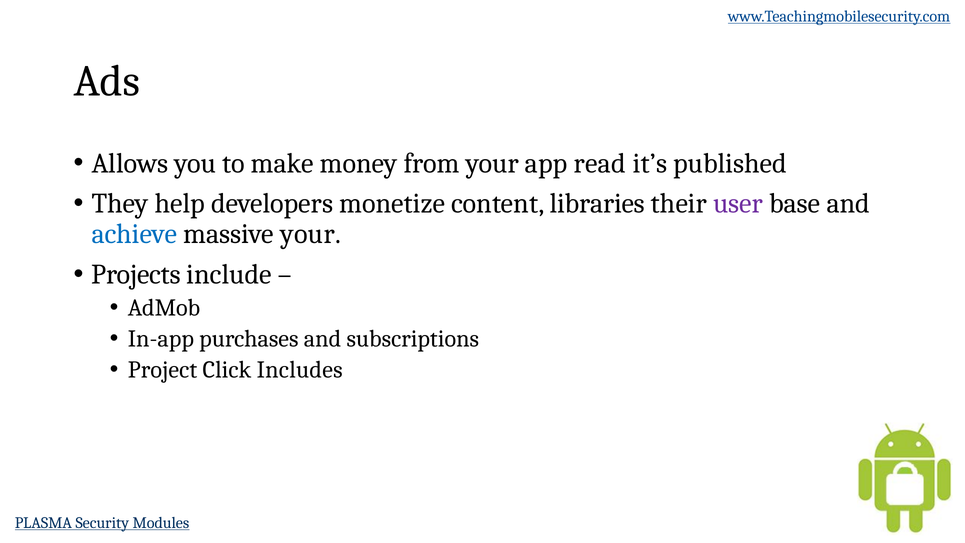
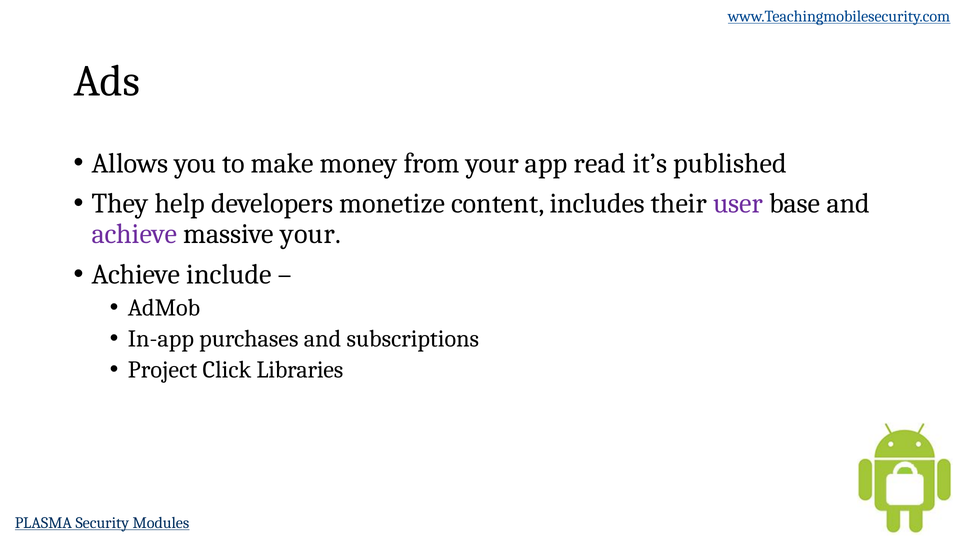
libraries: libraries -> includes
achieve at (134, 234) colour: blue -> purple
Projects at (136, 274): Projects -> Achieve
Includes: Includes -> Libraries
